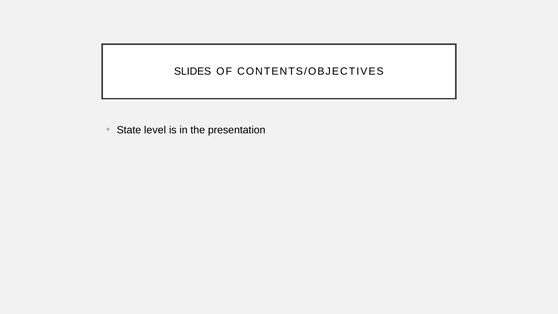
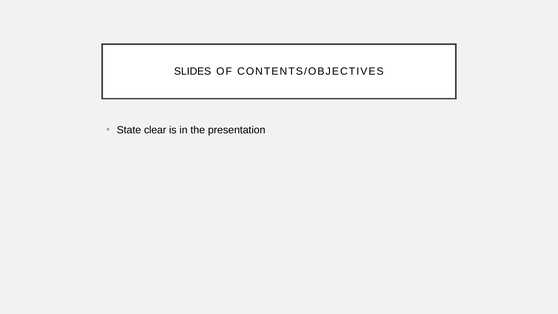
level: level -> clear
